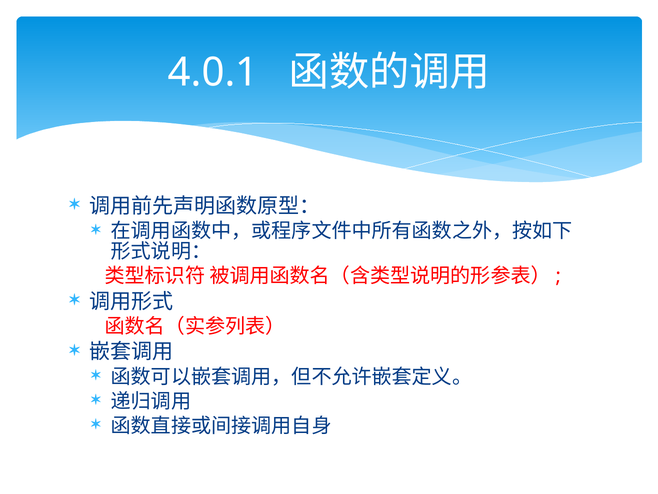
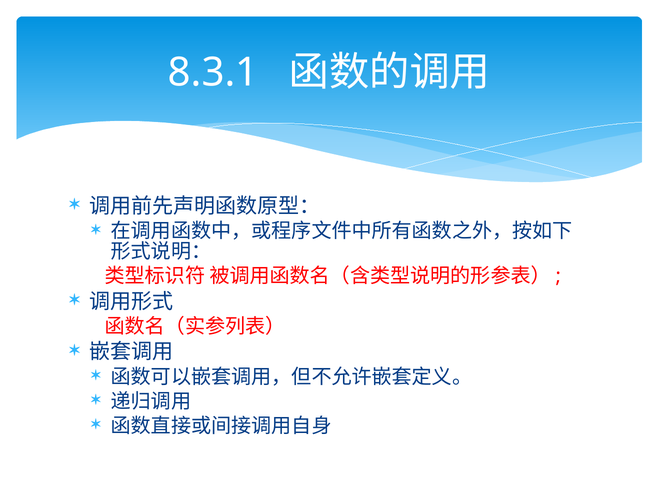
4.0.1: 4.0.1 -> 8.3.1
